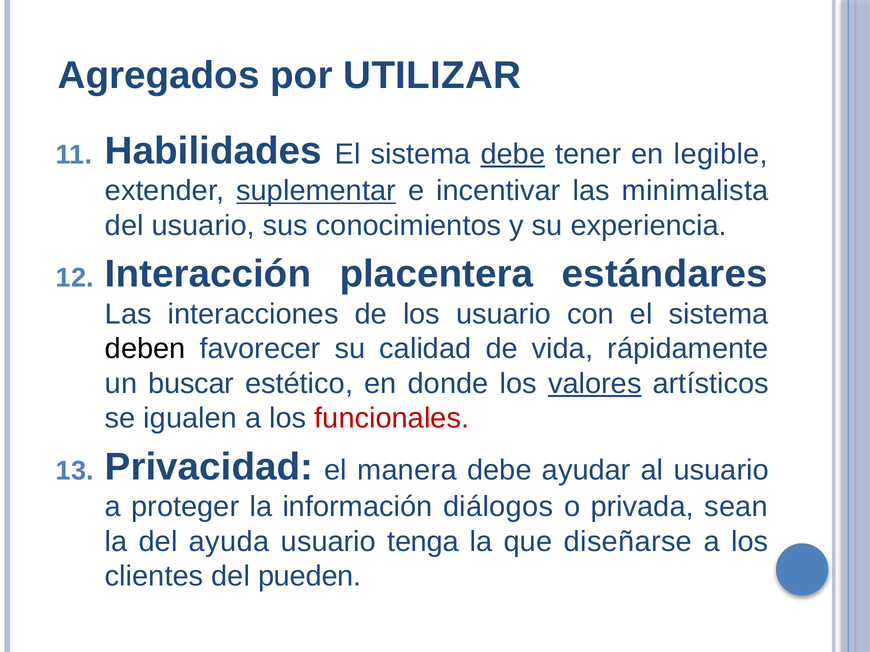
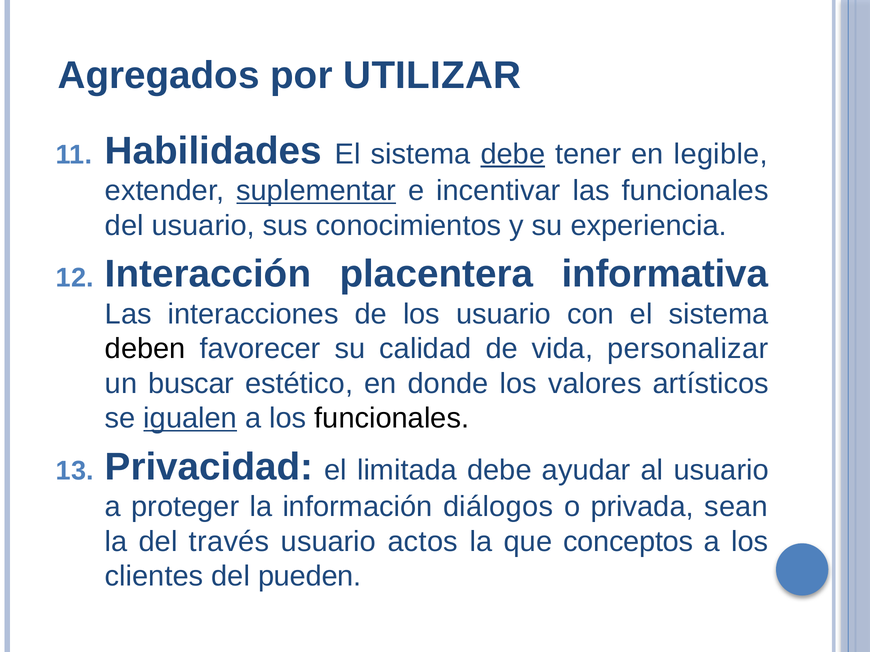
las minimalista: minimalista -> funcionales
estándares: estándares -> informativa
rápidamente: rápidamente -> personalizar
valores underline: present -> none
igualen underline: none -> present
funcionales at (392, 419) colour: red -> black
manera: manera -> limitada
ayuda: ayuda -> través
tenga: tenga -> actos
diseñarse: diseñarse -> conceptos
